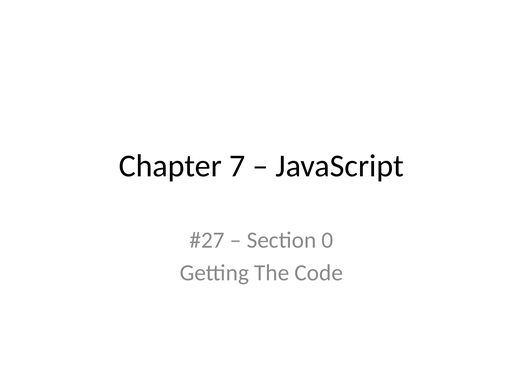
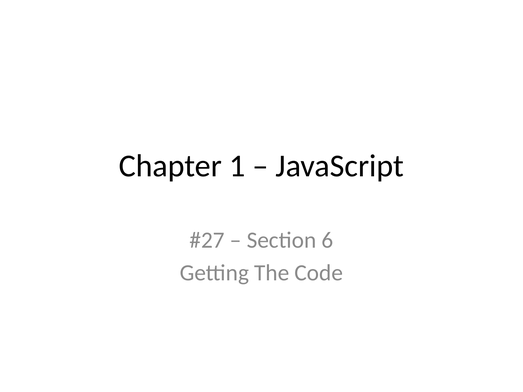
7: 7 -> 1
0: 0 -> 6
